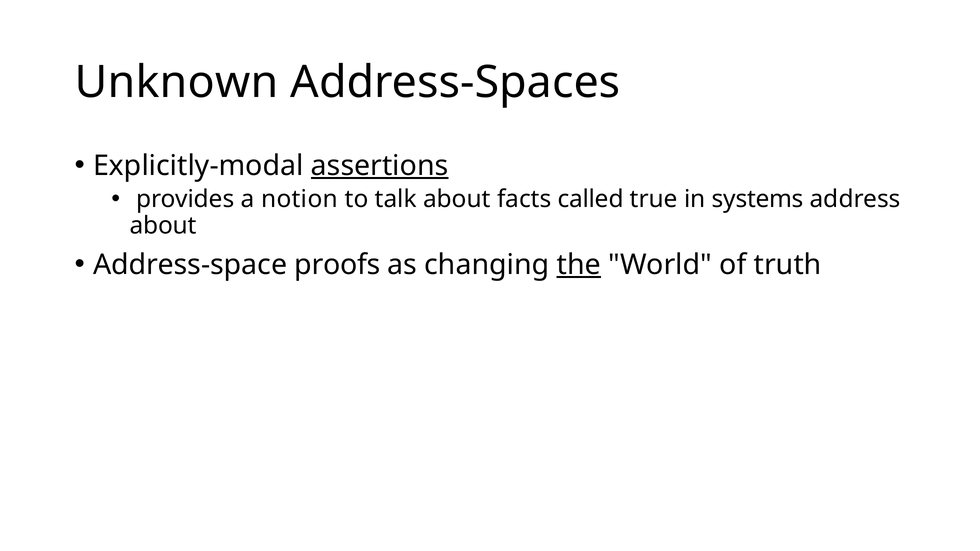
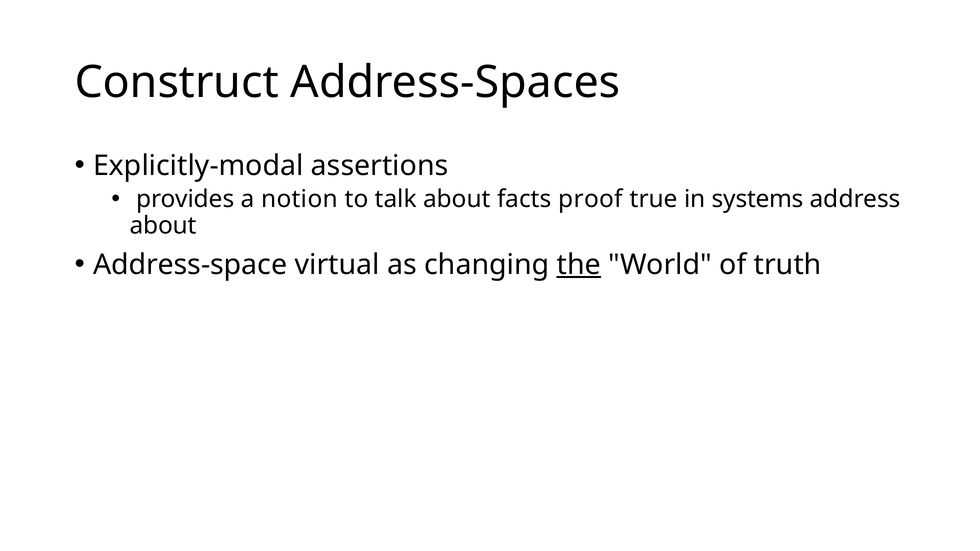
Unknown: Unknown -> Construct
assertions underline: present -> none
called: called -> proof
proofs: proofs -> virtual
